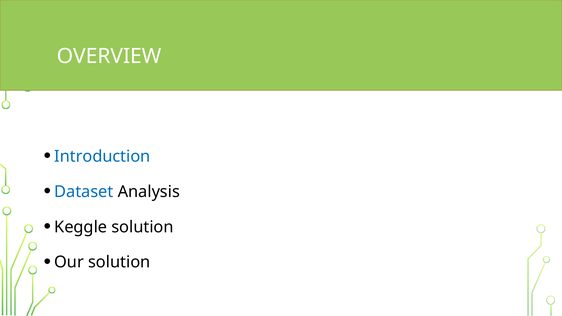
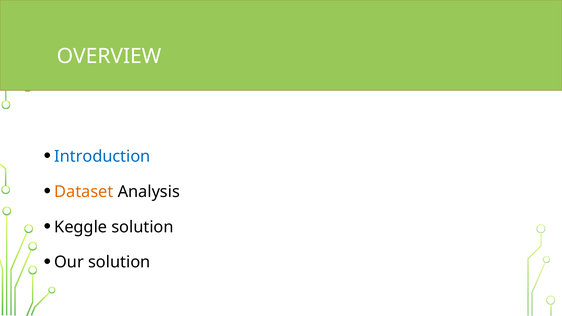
Dataset colour: blue -> orange
